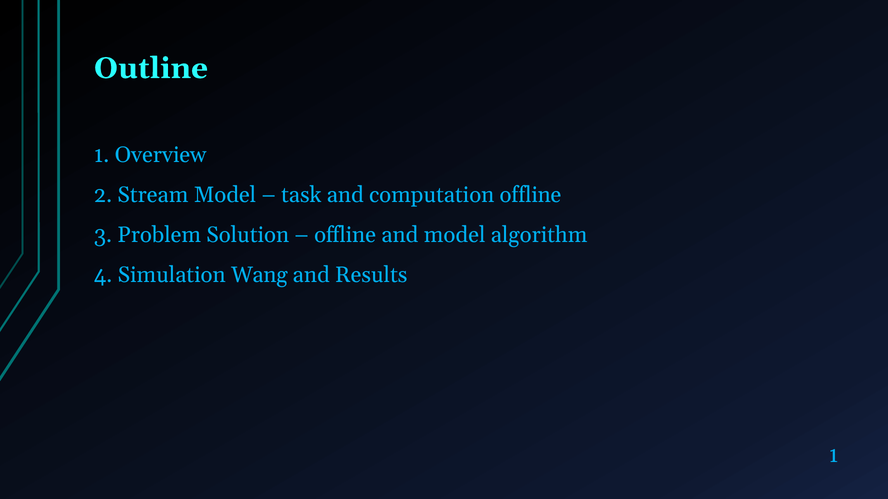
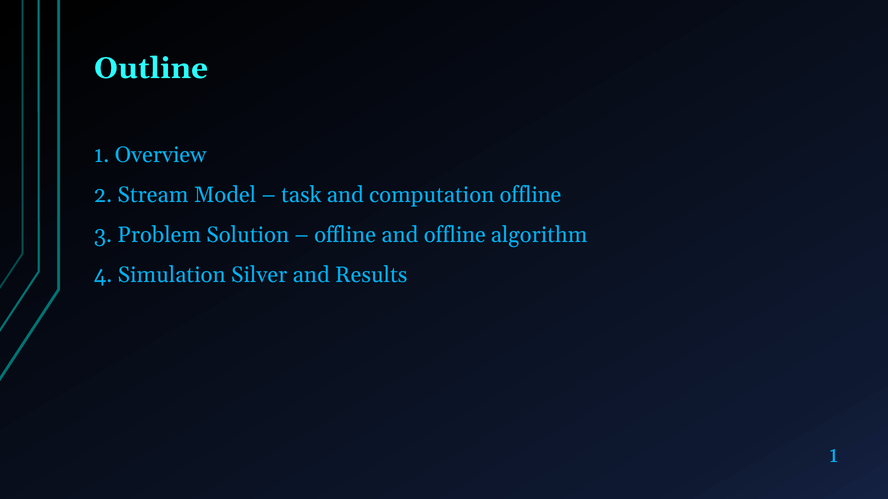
and model: model -> offline
Wang: Wang -> Silver
